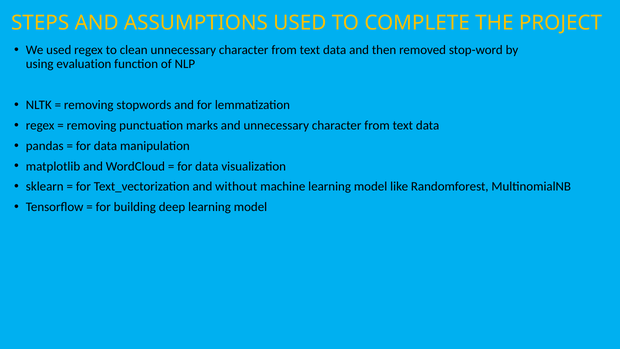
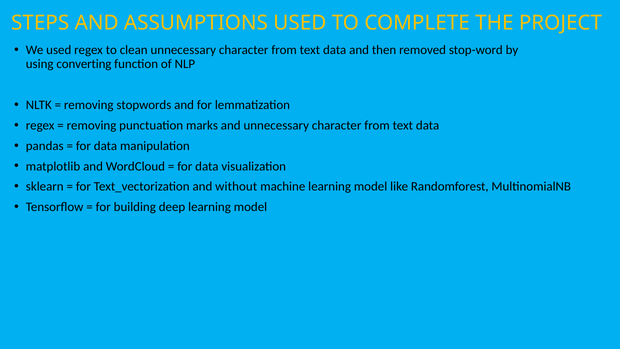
evaluation: evaluation -> converting
